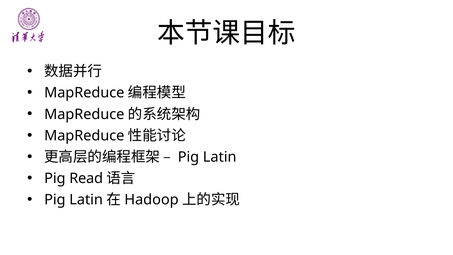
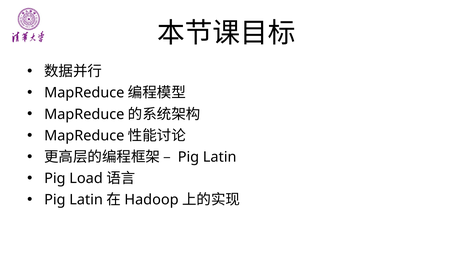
Read: Read -> Load
